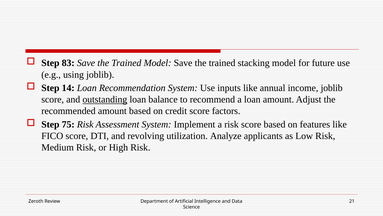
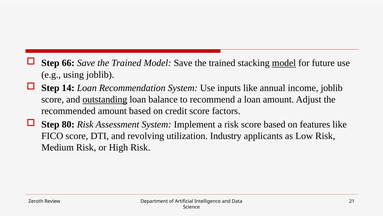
83: 83 -> 66
model at (284, 63) underline: none -> present
75: 75 -> 80
Analyze: Analyze -> Industry
